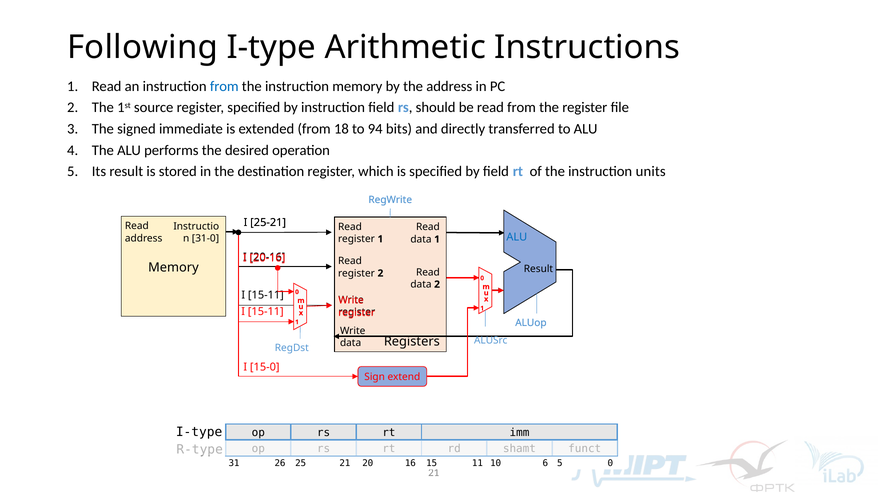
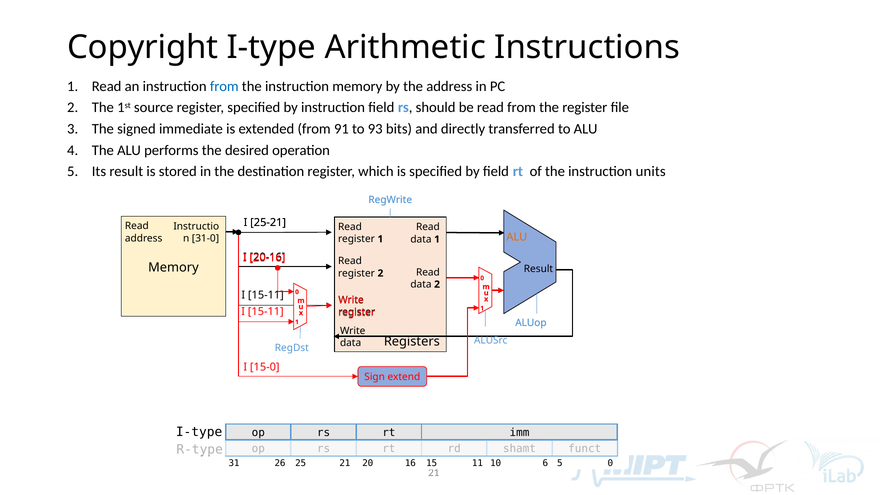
Following: Following -> Copyright
18: 18 -> 91
94: 94 -> 93
ALU at (517, 237) colour: blue -> orange
